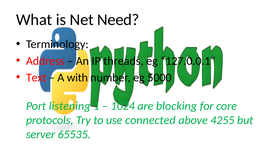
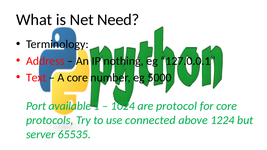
threads: threads -> nothing
A with: with -> core
listening: listening -> available
blocking: blocking -> protocol
4255: 4255 -> 1224
